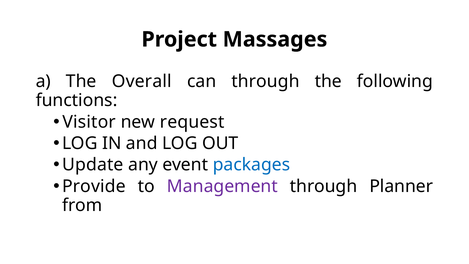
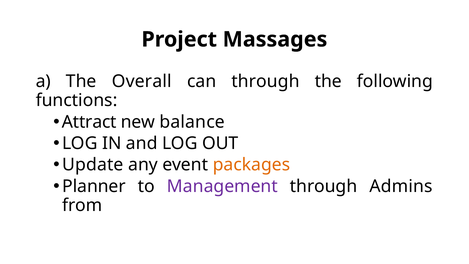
Visitor: Visitor -> Attract
request: request -> balance
packages colour: blue -> orange
Provide: Provide -> Planner
Planner: Planner -> Admins
